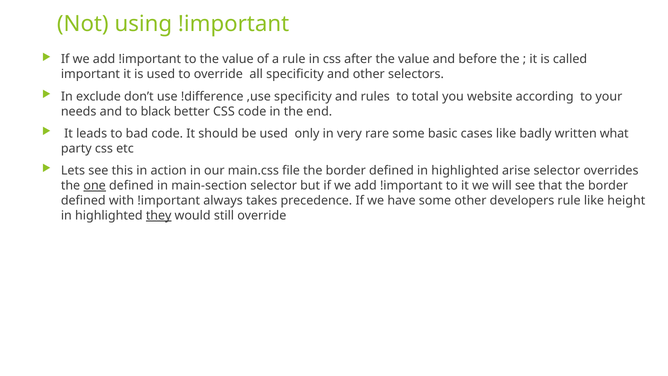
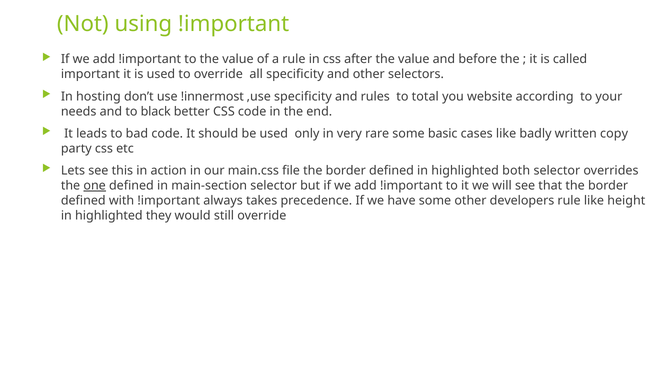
exclude: exclude -> hosting
!difference: !difference -> !innermost
what: what -> copy
arise: arise -> both
they underline: present -> none
